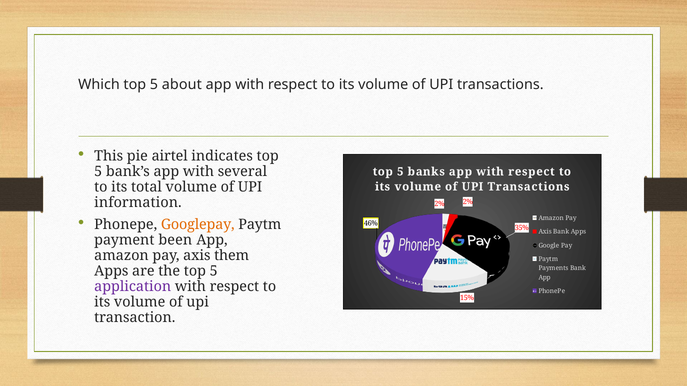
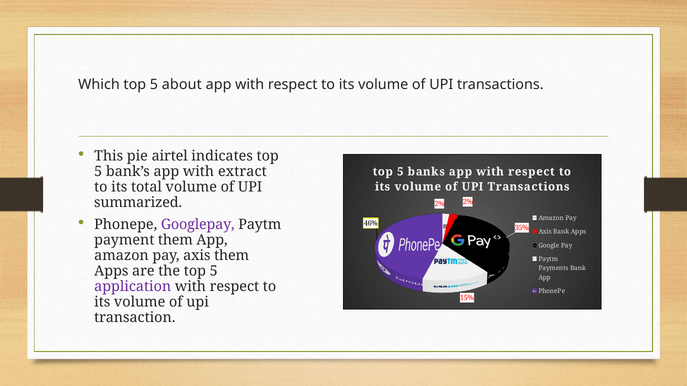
several: several -> extract
information: information -> summarized
Googlepay colour: orange -> purple
payment been: been -> them
